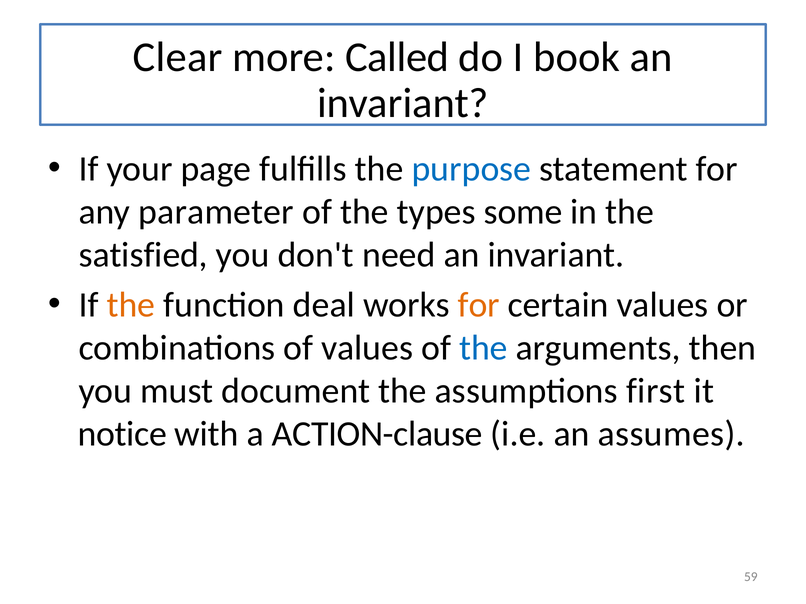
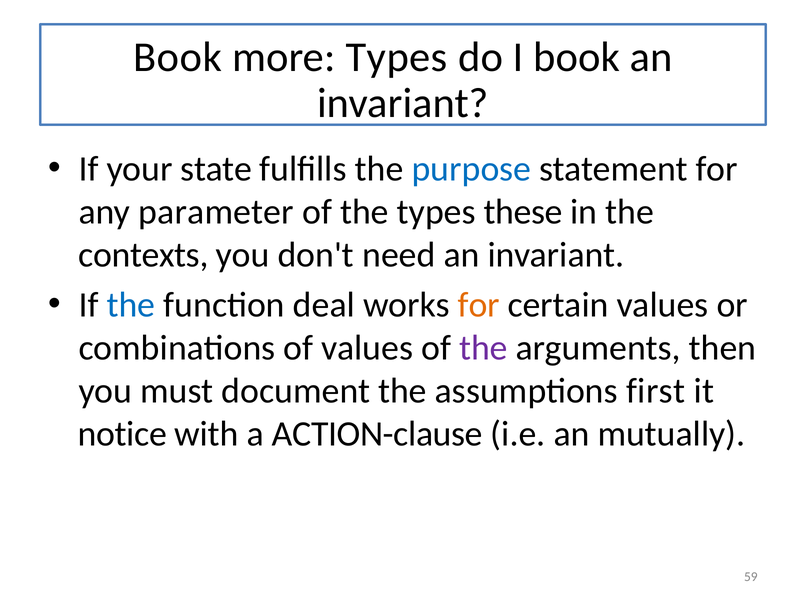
Clear at (178, 57): Clear -> Book
more Called: Called -> Types
page: page -> state
some: some -> these
satisfied: satisfied -> contexts
the at (131, 305) colour: orange -> blue
the at (483, 348) colour: blue -> purple
assumes: assumes -> mutually
